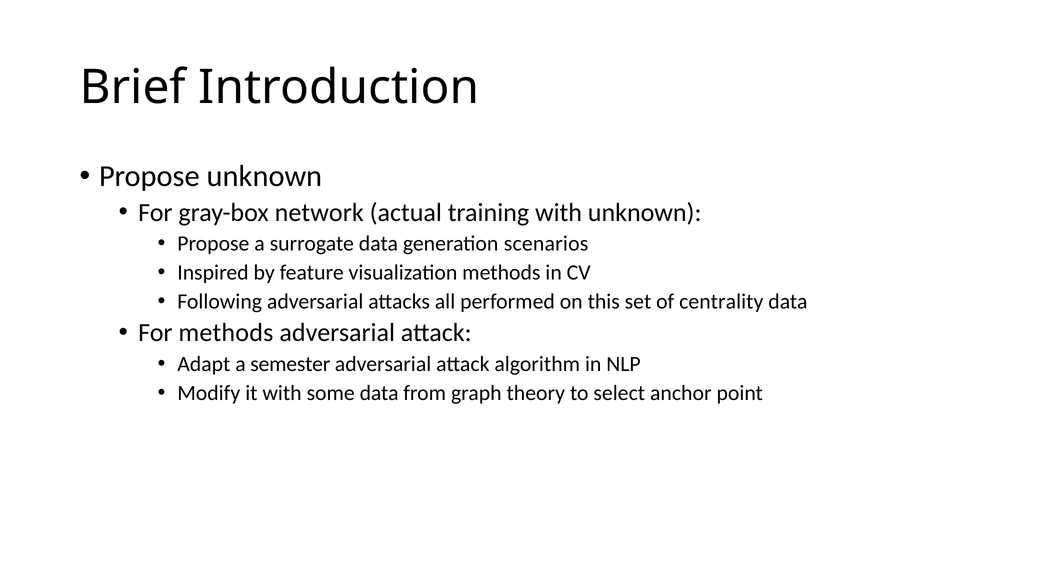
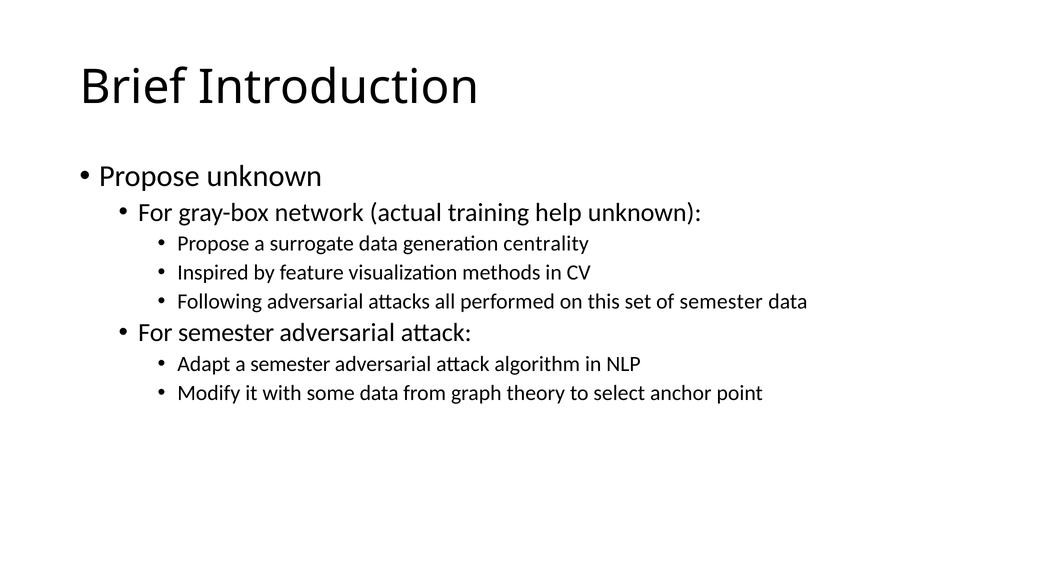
training with: with -> help
scenarios: scenarios -> centrality
of centrality: centrality -> semester
For methods: methods -> semester
